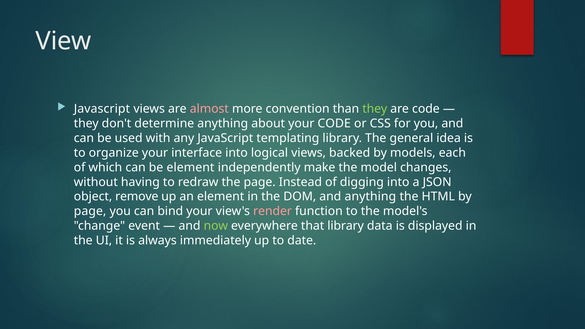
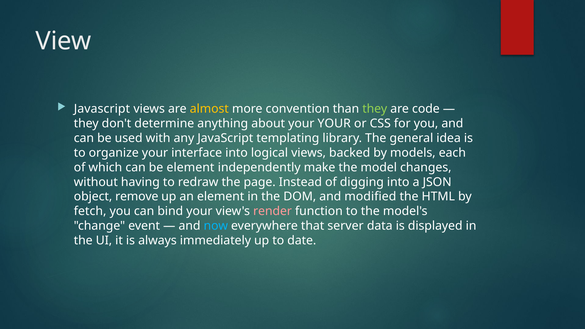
almost colour: pink -> yellow
your CODE: CODE -> YOUR
and anything: anything -> modified
page at (90, 211): page -> fetch
now colour: light green -> light blue
that library: library -> server
